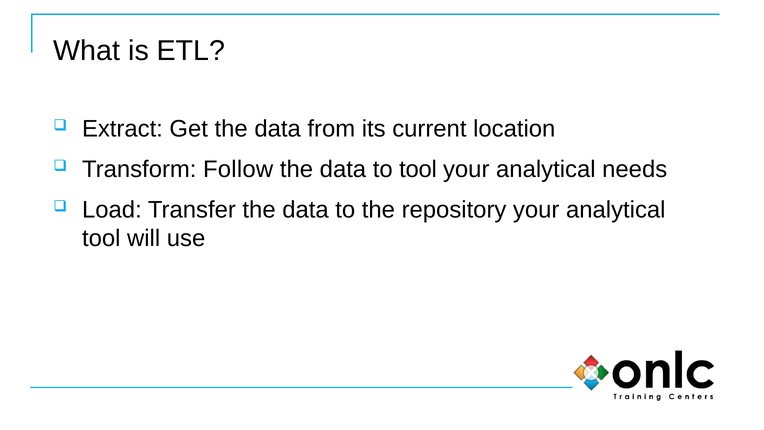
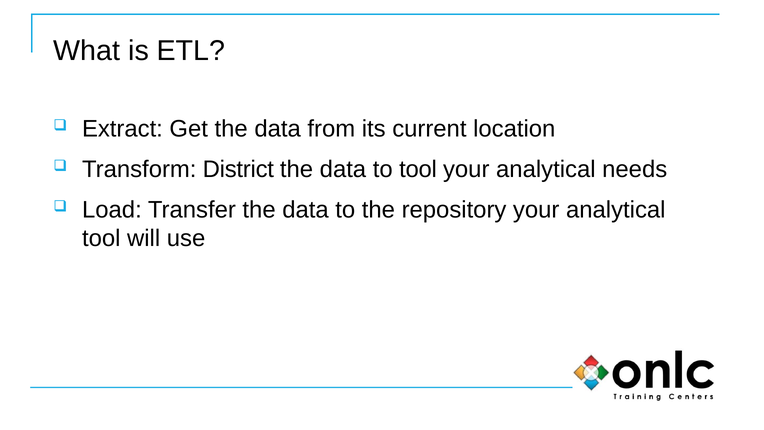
Follow: Follow -> District
